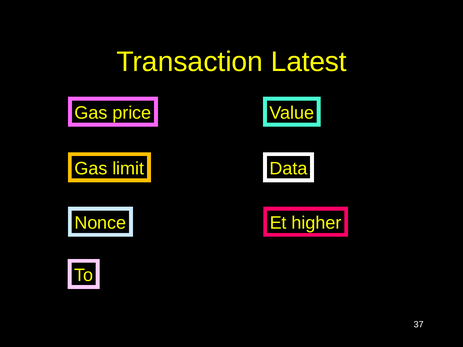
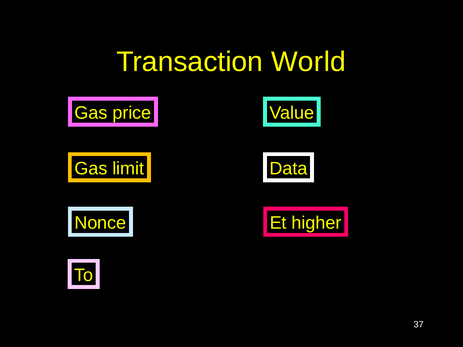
Latest: Latest -> World
